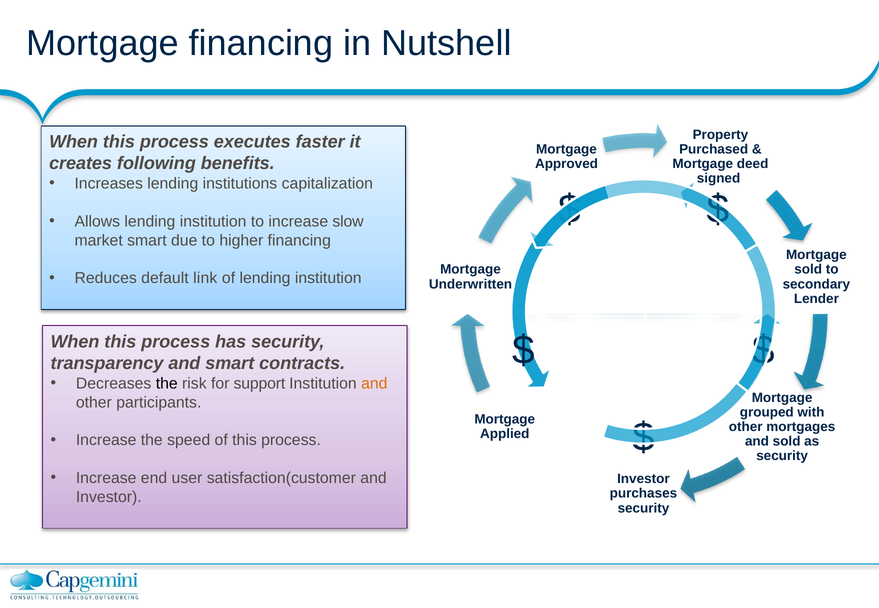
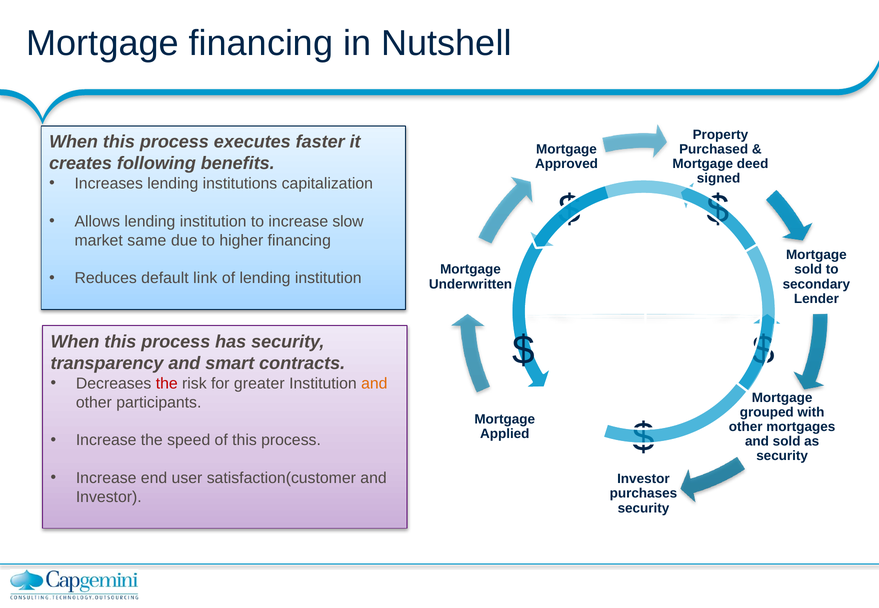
market smart: smart -> same
the at (167, 384) colour: black -> red
support: support -> greater
